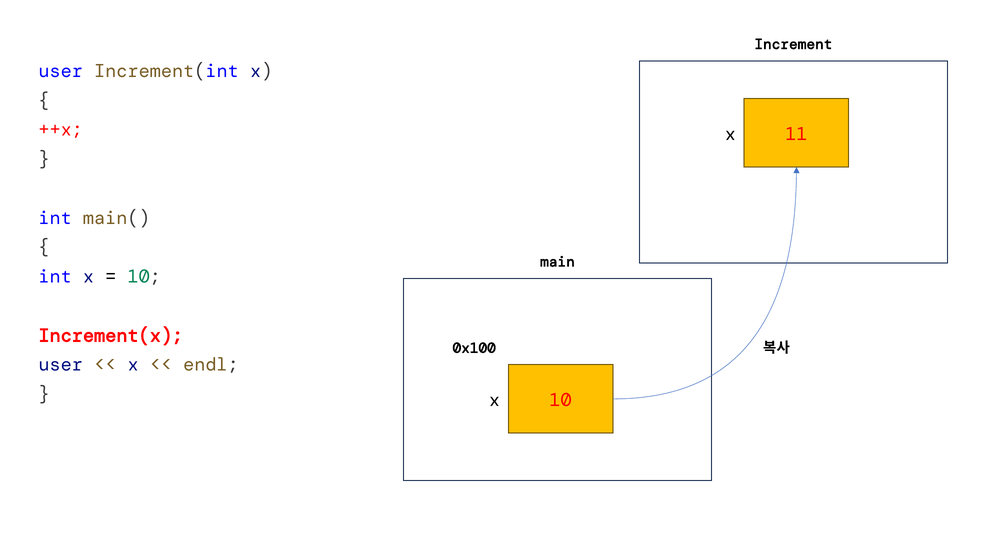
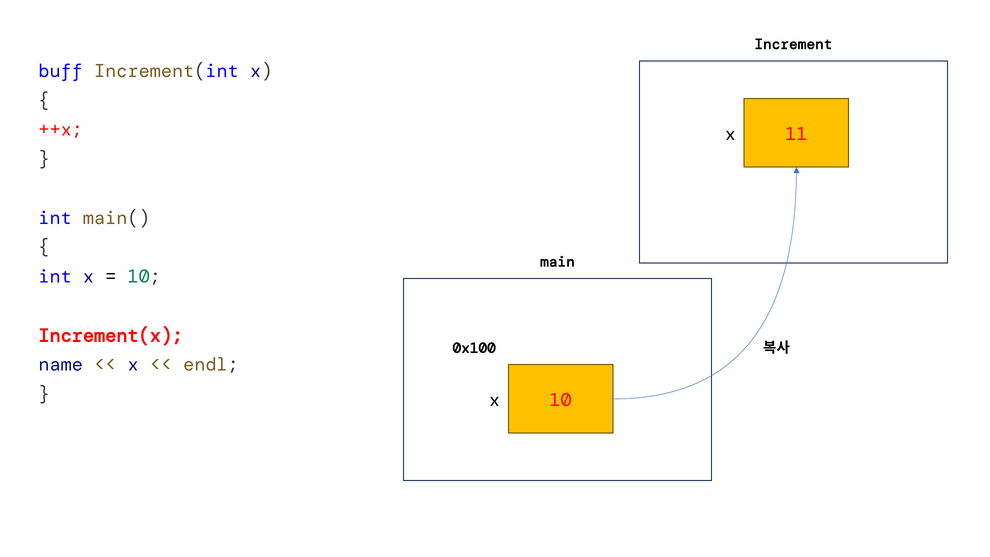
user at (61, 71): user -> buff
user at (61, 365): user -> name
